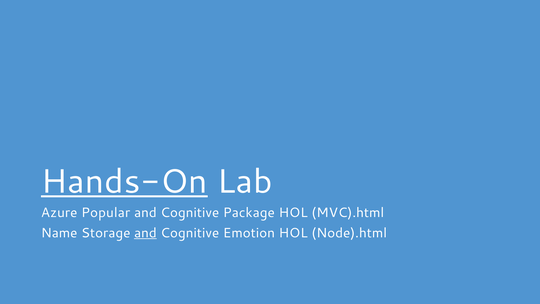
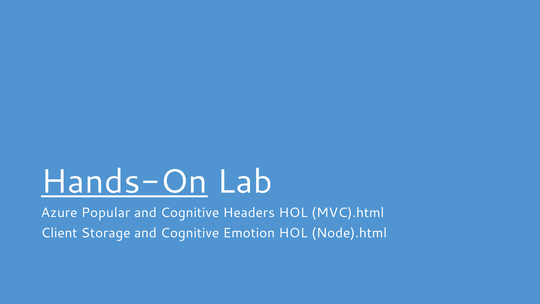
Package: Package -> Headers
Name: Name -> Client
and at (145, 233) underline: present -> none
